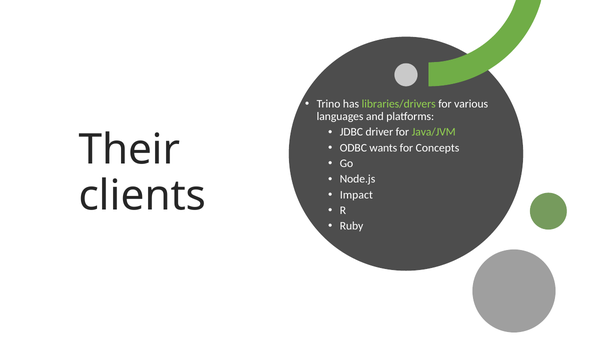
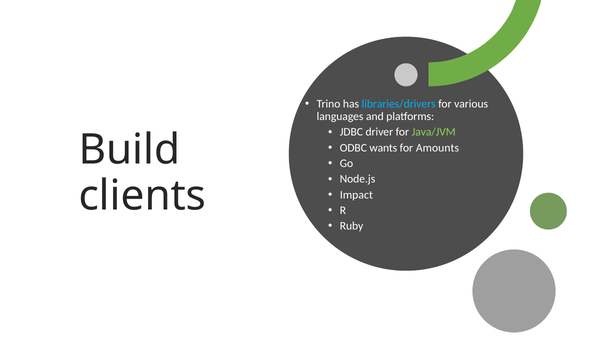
libraries/drivers colour: light green -> light blue
Their: Their -> Build
Concepts: Concepts -> Amounts
